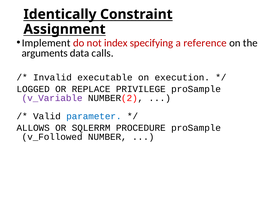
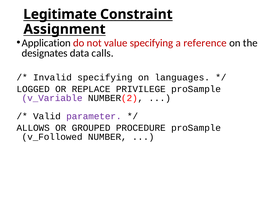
Identically: Identically -> Legitimate
Implement: Implement -> Application
index: index -> value
arguments: arguments -> designates
Invalid executable: executable -> specifying
execution: execution -> languages
parameter colour: blue -> purple
SQLERRM: SQLERRM -> GROUPED
